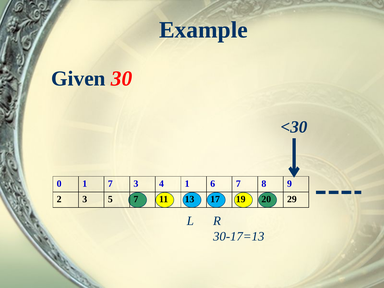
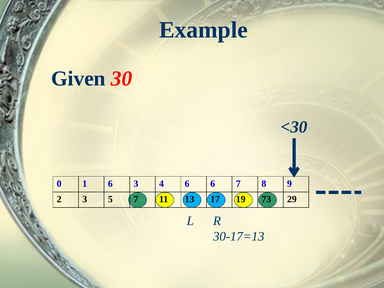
1 7: 7 -> 6
4 1: 1 -> 6
20: 20 -> 73
